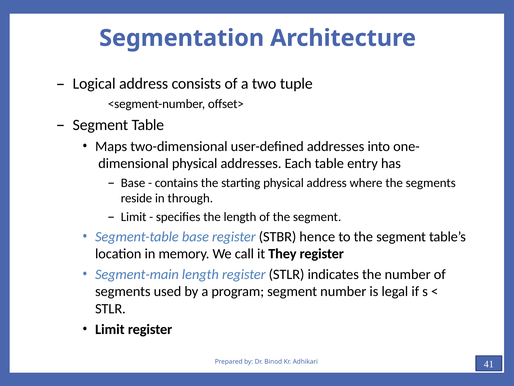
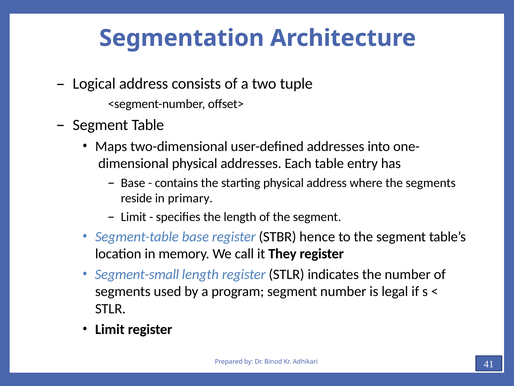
through: through -> primary
Segment-main: Segment-main -> Segment-small
